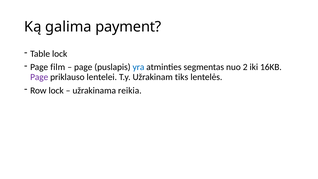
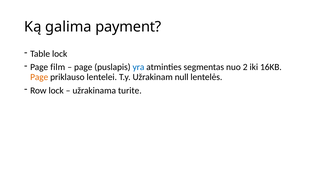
Page at (39, 77) colour: purple -> orange
tiks: tiks -> null
reikia: reikia -> turite
